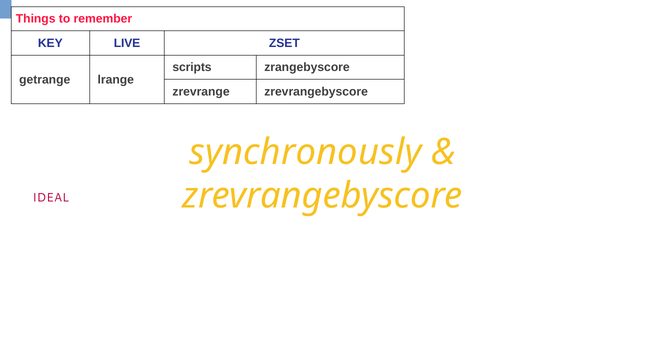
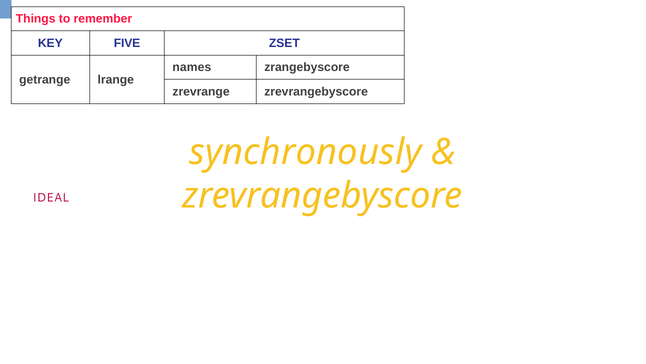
LIVE: LIVE -> FIVE
scripts: scripts -> names
